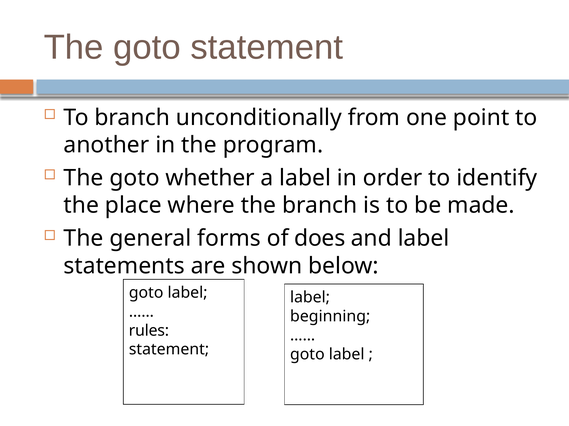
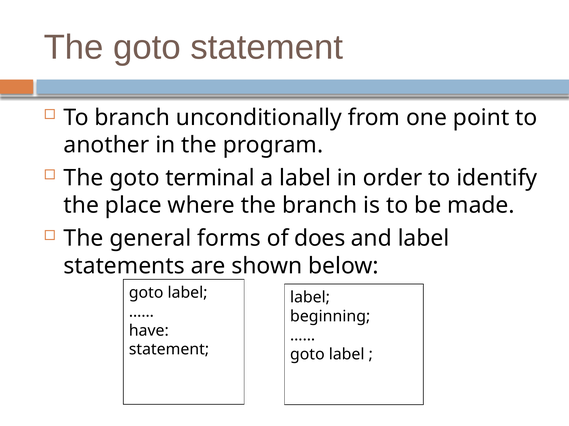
whether: whether -> terminal
rules: rules -> have
